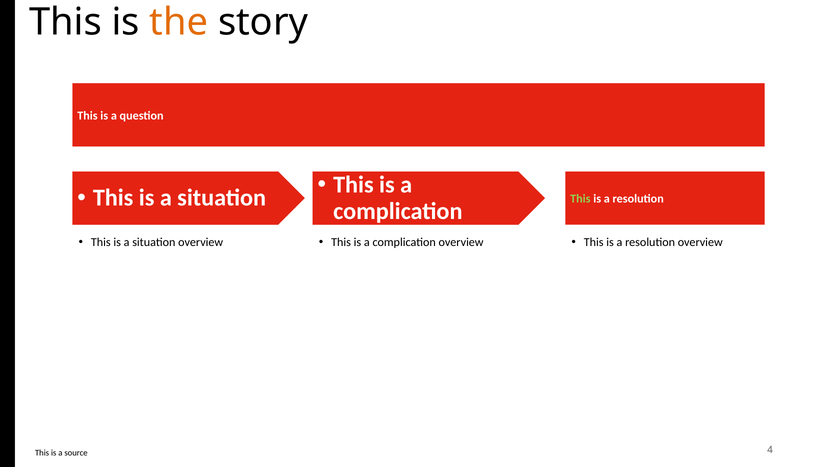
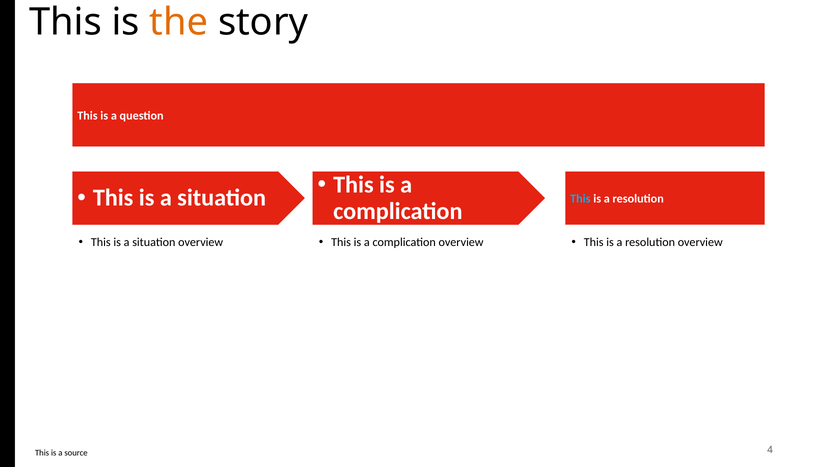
This at (580, 199) colour: light green -> light blue
